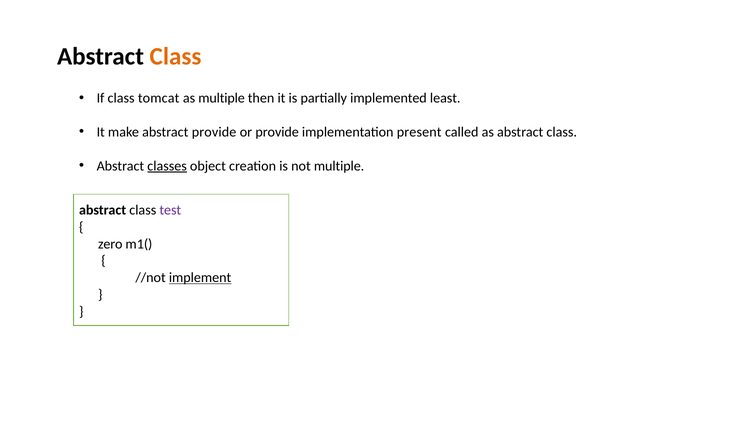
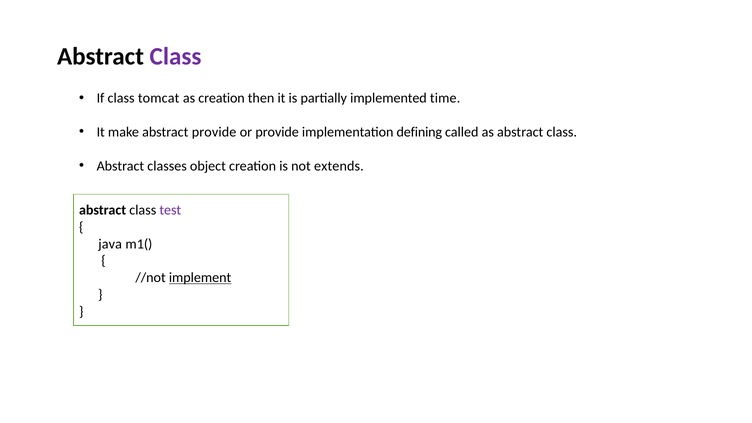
Class at (175, 57) colour: orange -> purple
as multiple: multiple -> creation
least: least -> time
present: present -> defining
classes underline: present -> none
not multiple: multiple -> extends
zero: zero -> java
